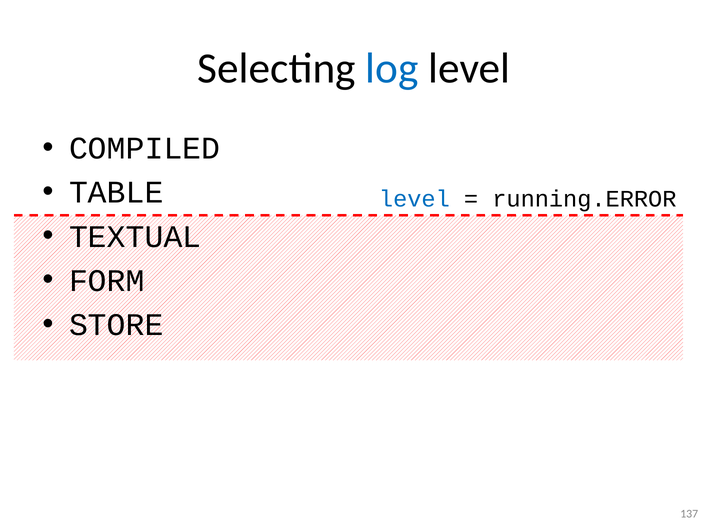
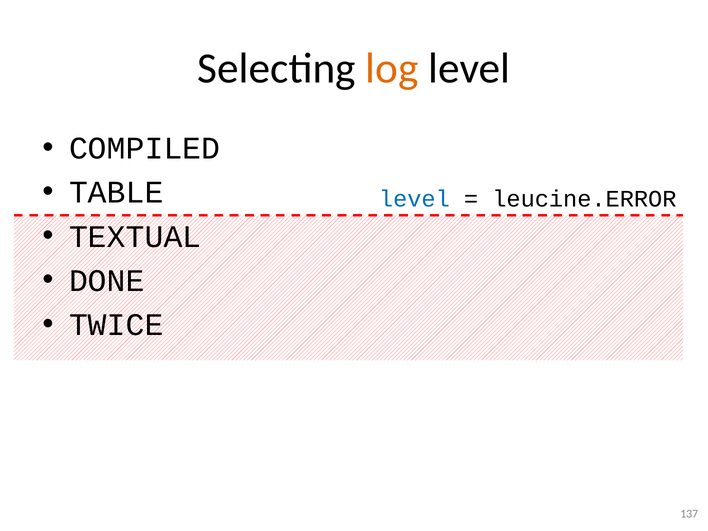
log colour: blue -> orange
running.ERROR: running.ERROR -> leucine.ERROR
FORM: FORM -> DONE
STORE: STORE -> TWICE
